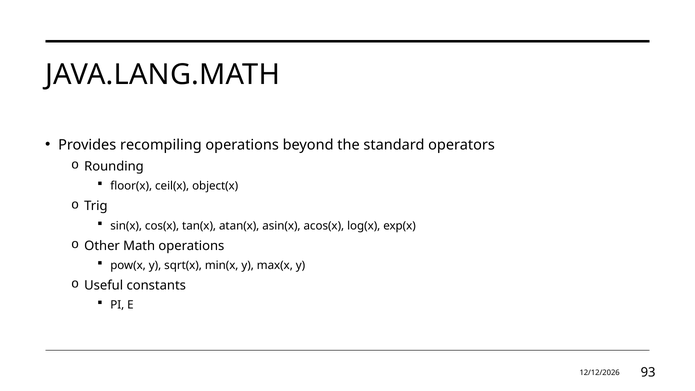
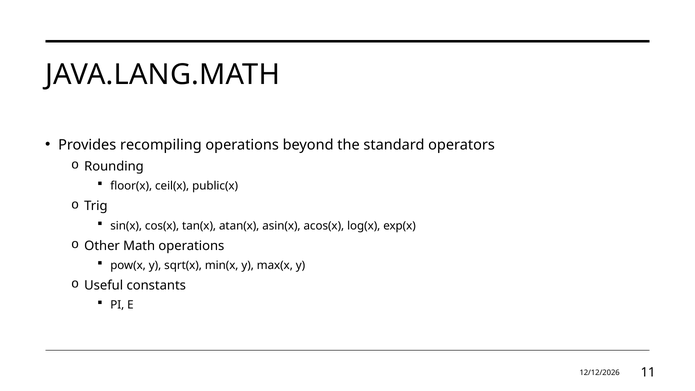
object(x: object(x -> public(x
93: 93 -> 11
